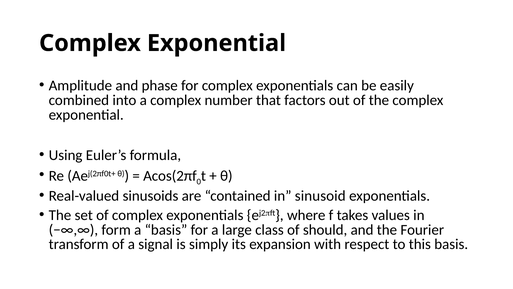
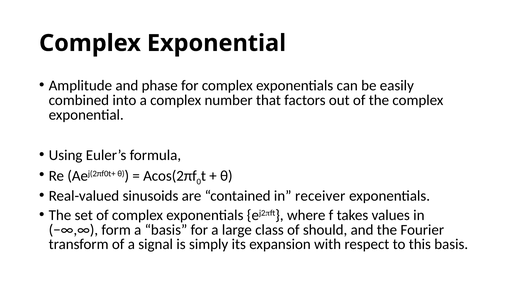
sinusoid: sinusoid -> receiver
